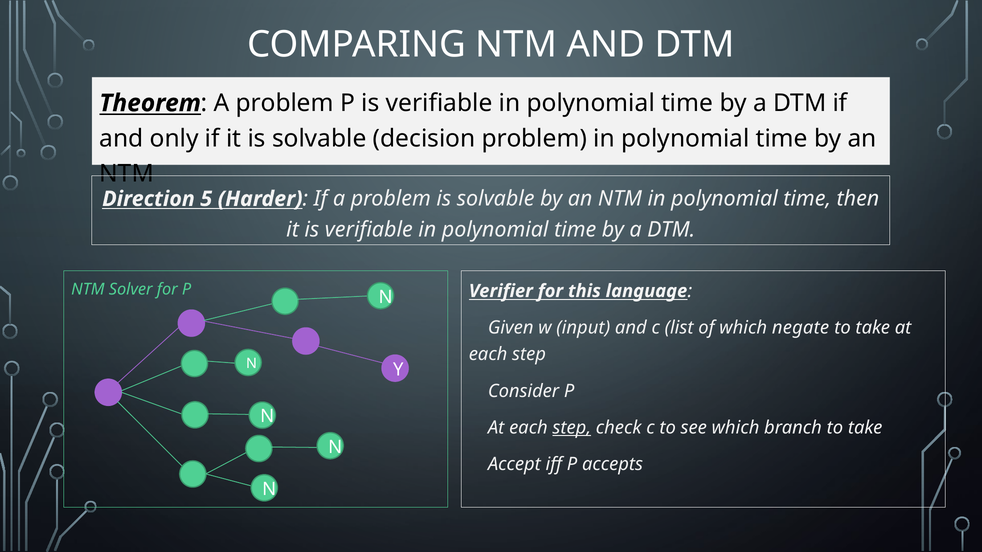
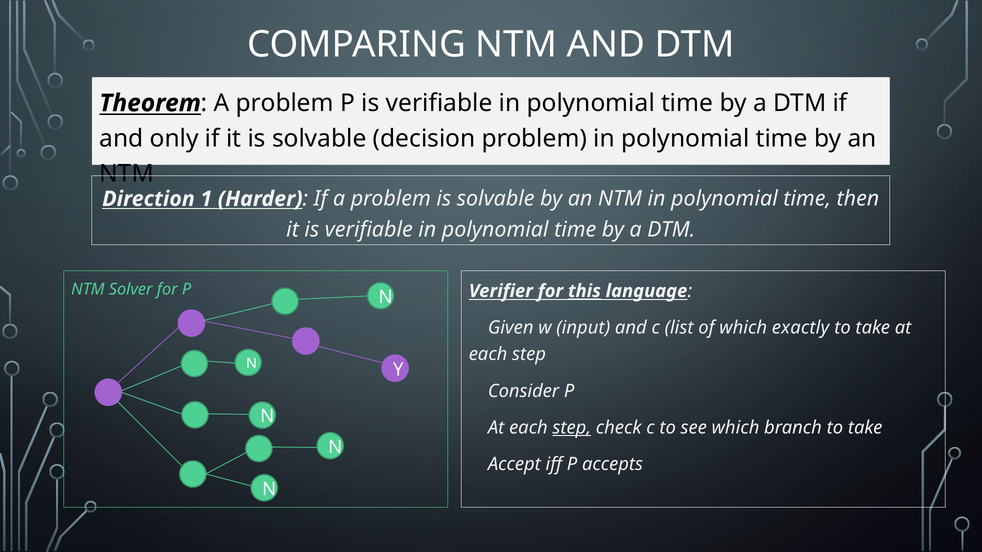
5: 5 -> 1
this underline: none -> present
negate: negate -> exactly
